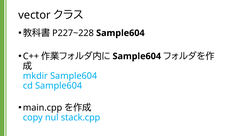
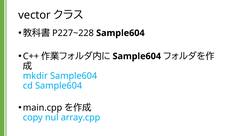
stack.cpp: stack.cpp -> array.cpp
